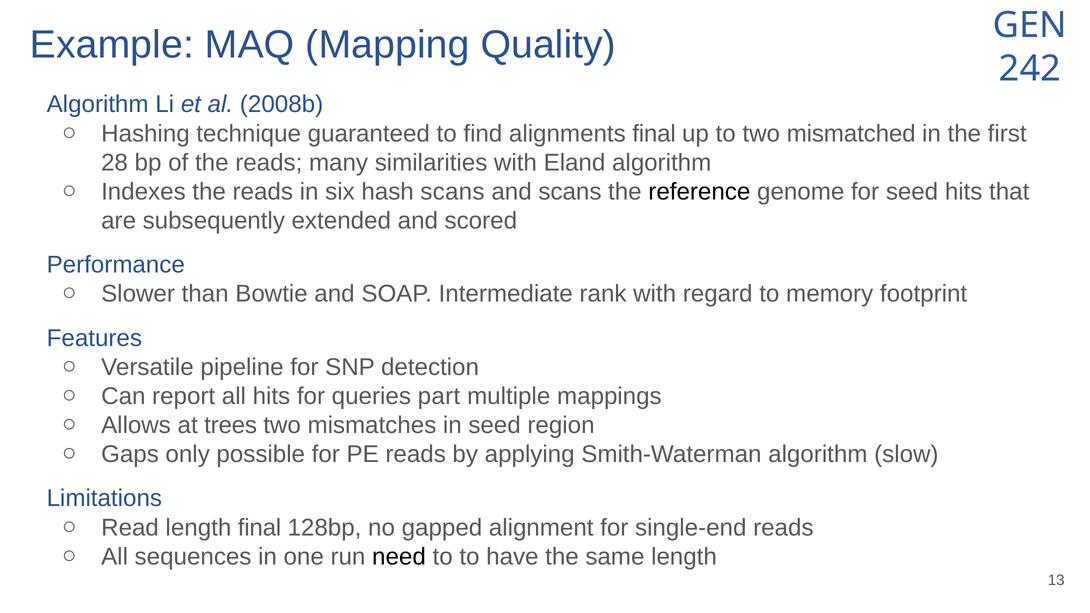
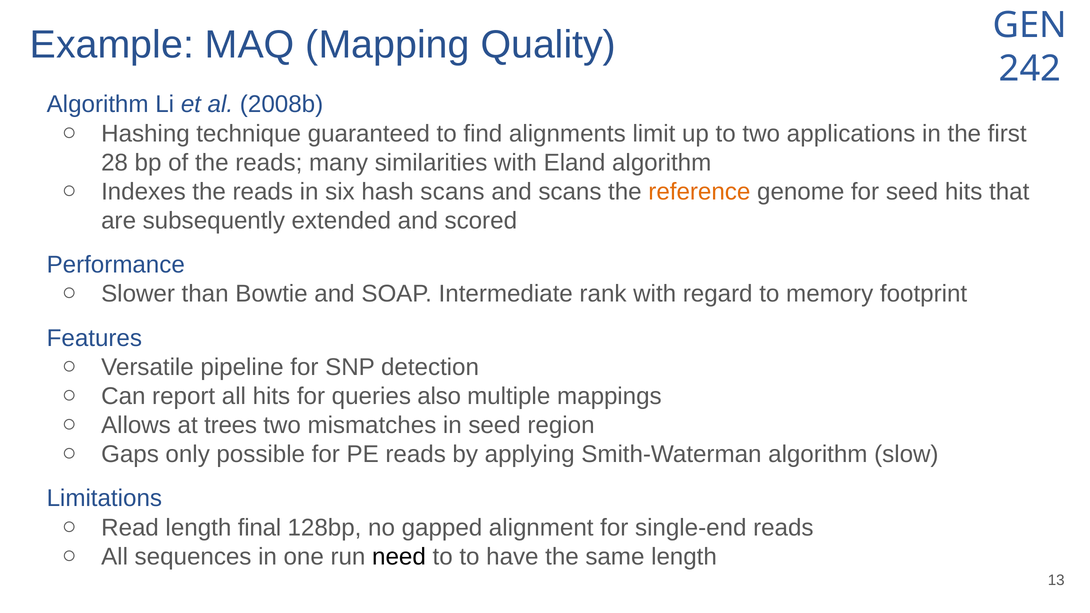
alignments final: final -> limit
mismatched: mismatched -> applications
reference colour: black -> orange
part: part -> also
